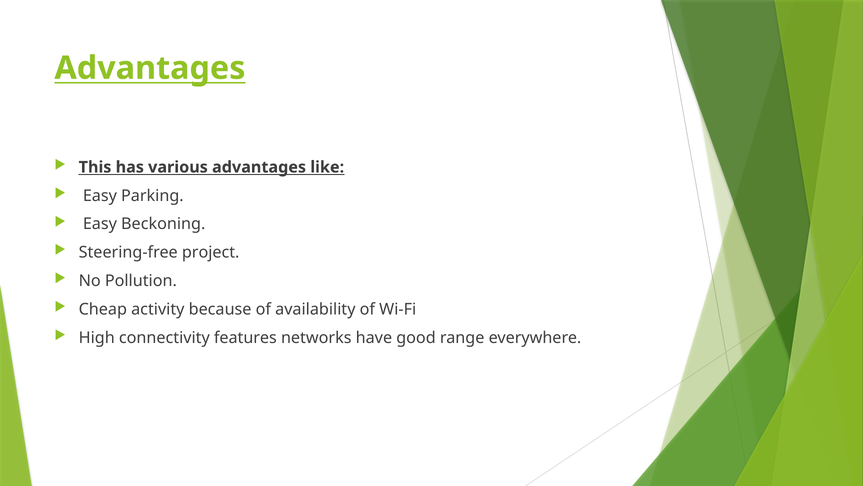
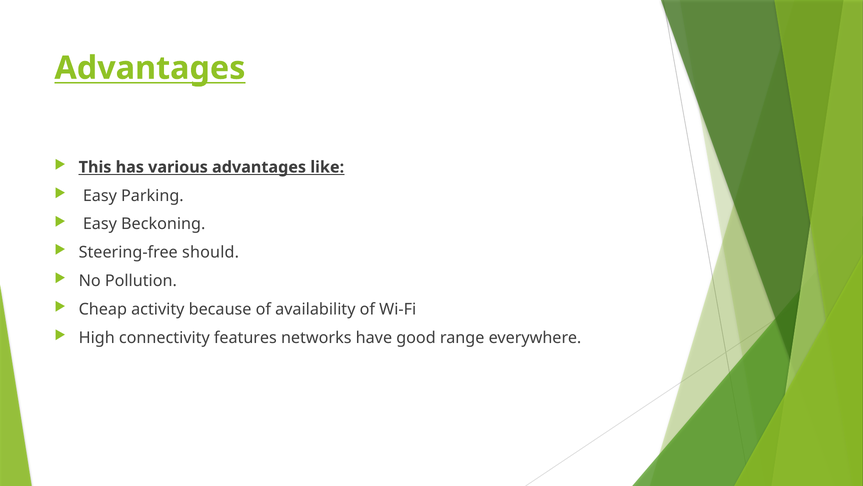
project: project -> should
